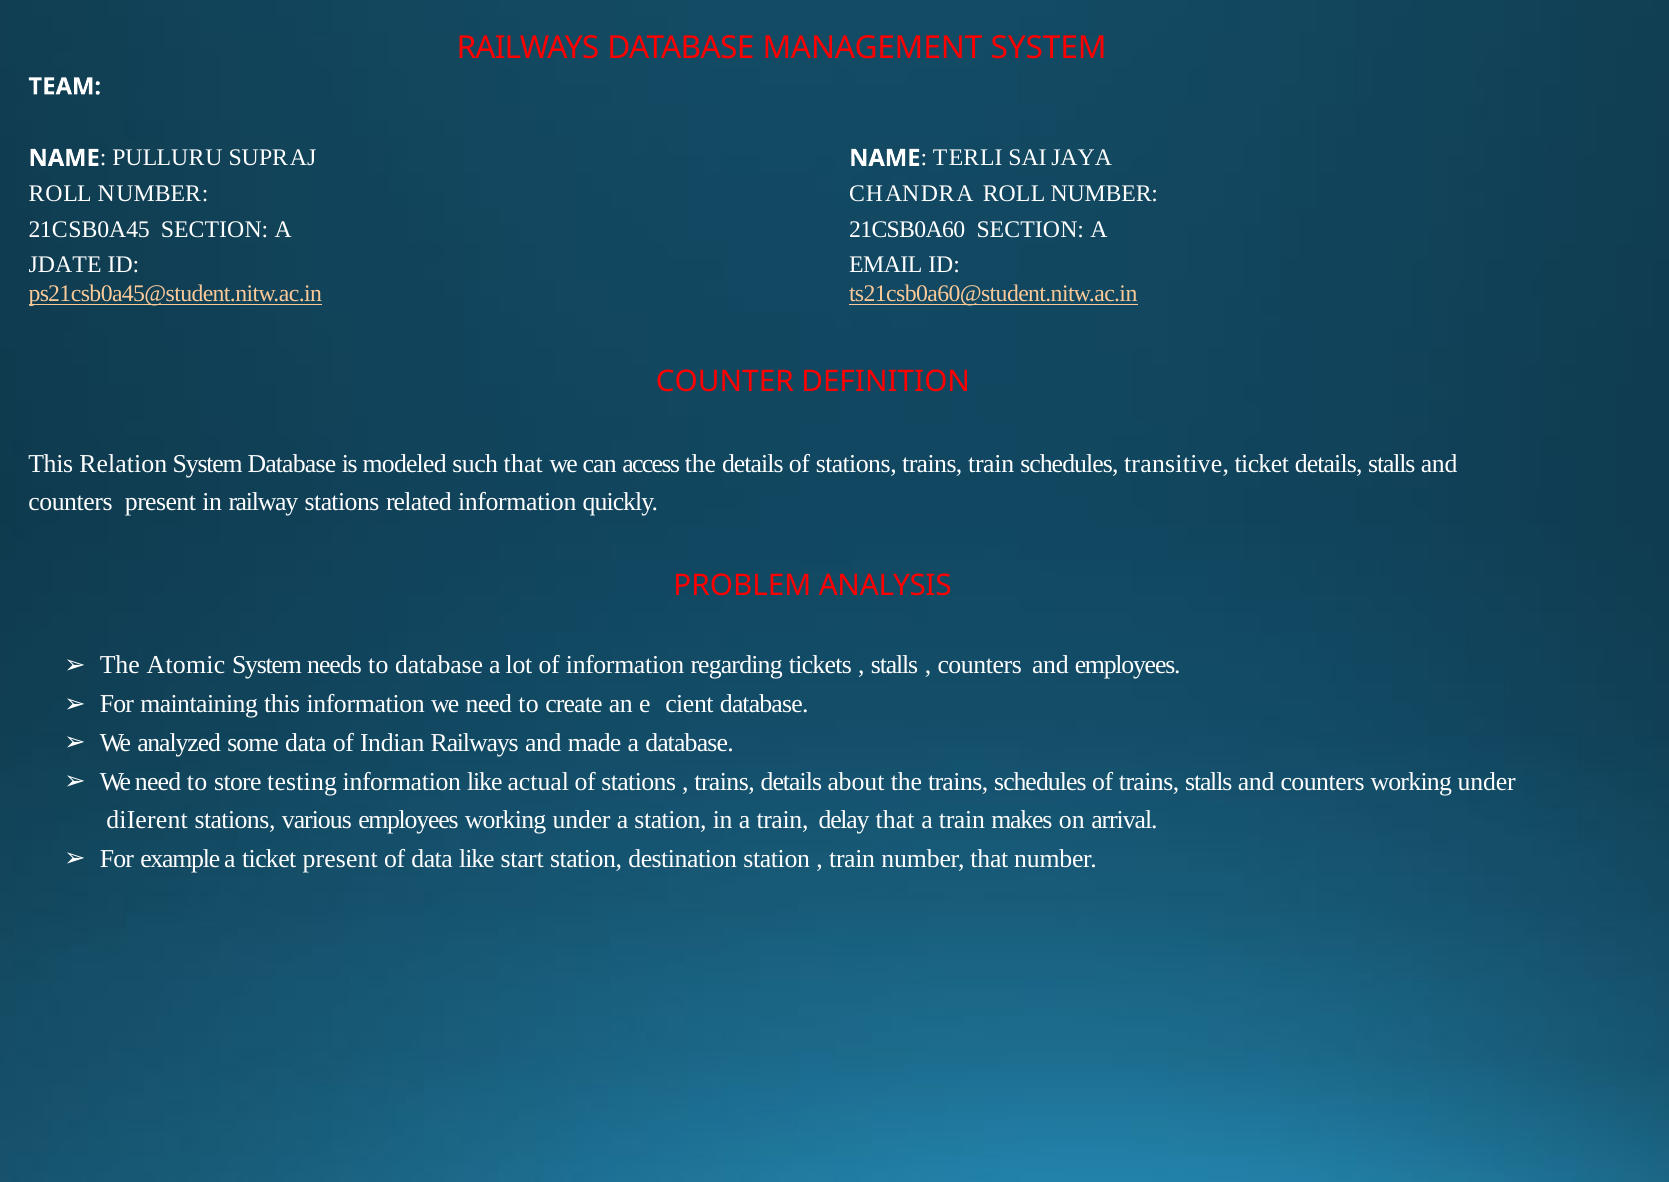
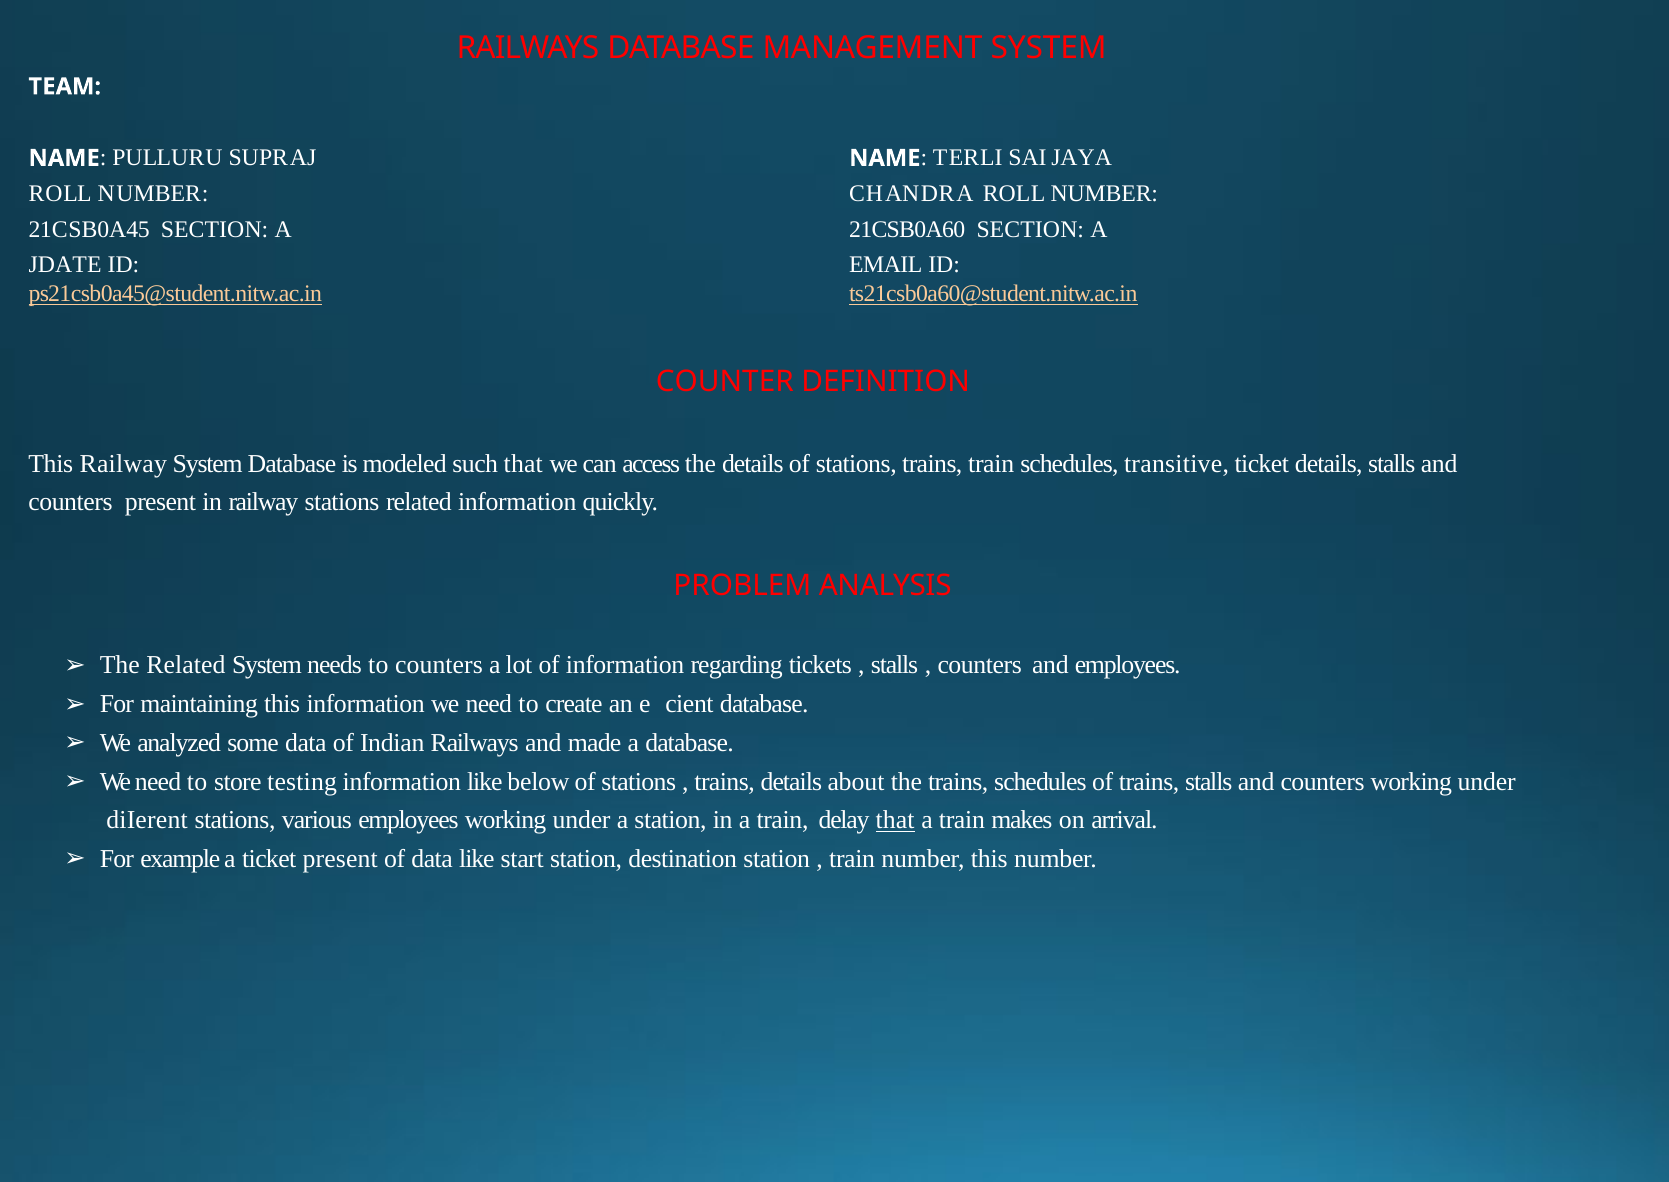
This Relation: Relation -> Railway
The Atomic: Atomic -> Related
to database: database -> counters
actual: actual -> below
that at (895, 820) underline: none -> present
number that: that -> this
